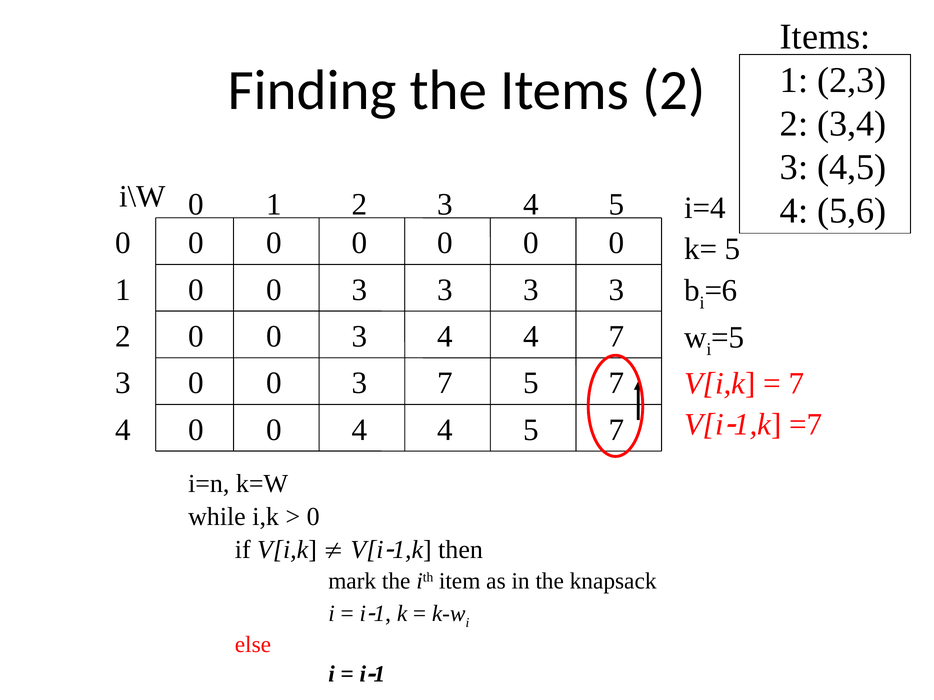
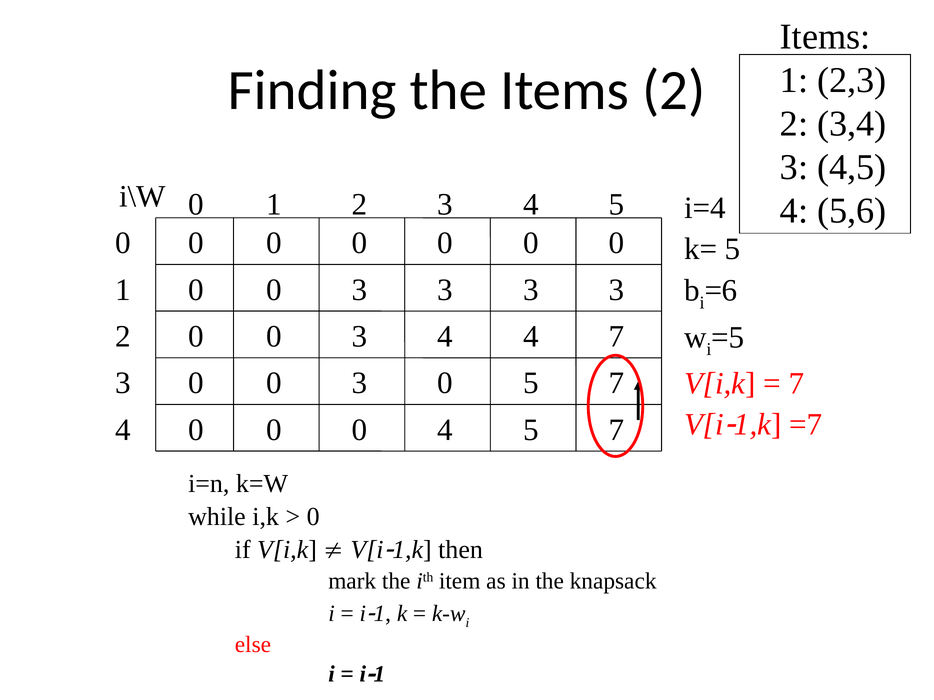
0 3 7: 7 -> 0
4 at (360, 430): 4 -> 0
